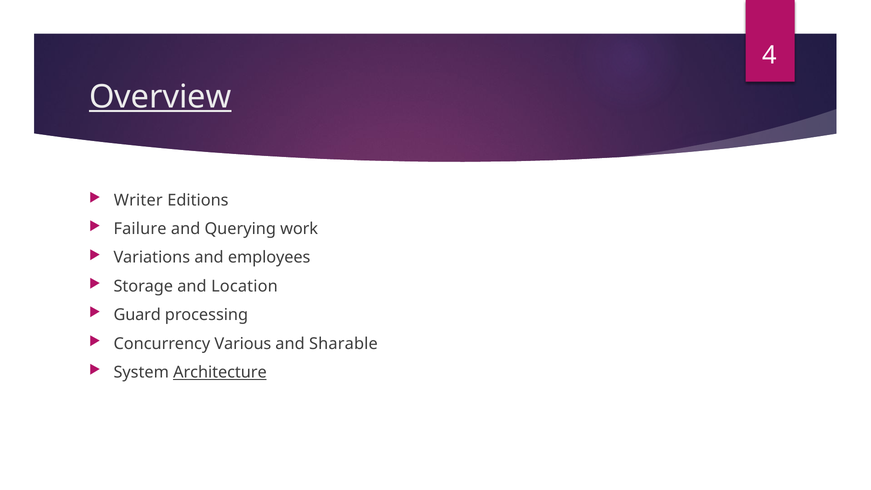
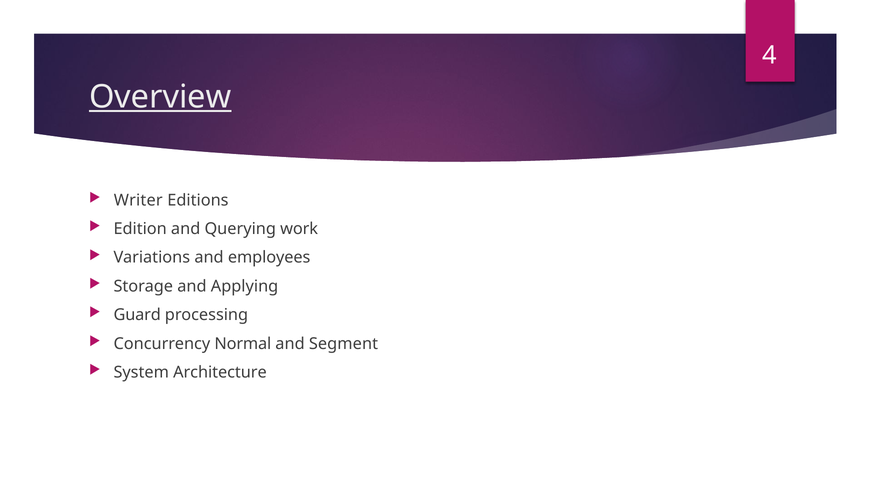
Failure: Failure -> Edition
Location: Location -> Applying
Various: Various -> Normal
Sharable: Sharable -> Segment
Architecture underline: present -> none
